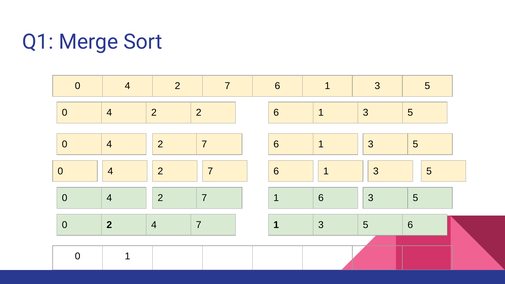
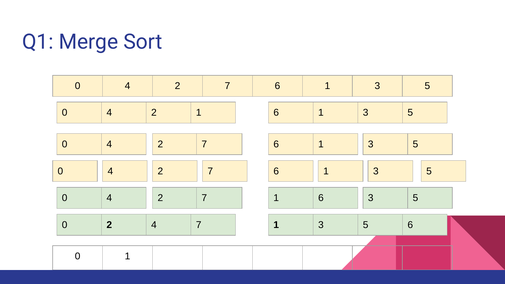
2 2: 2 -> 1
